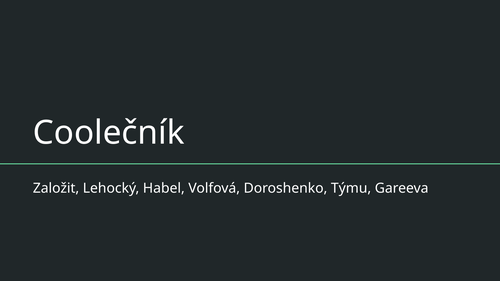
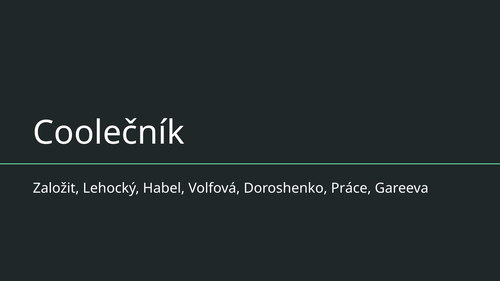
Týmu: Týmu -> Práce
